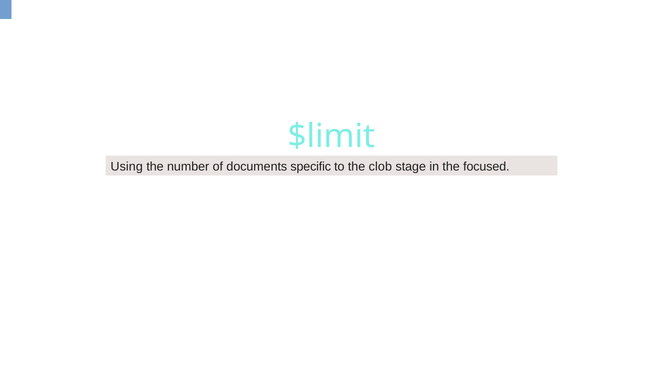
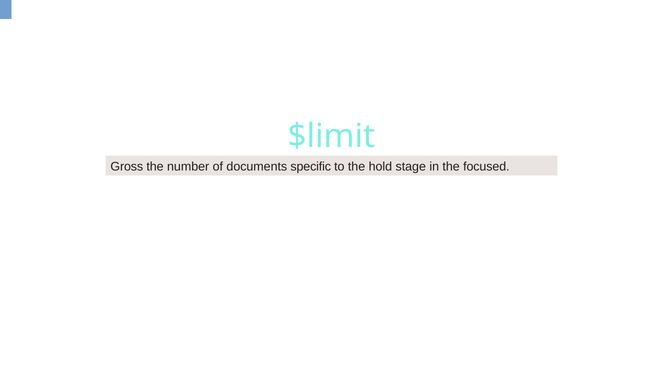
Using: Using -> Gross
clob: clob -> hold
